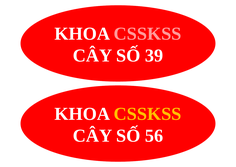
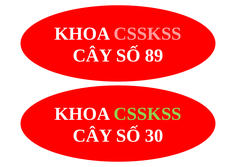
39: 39 -> 89
CSSKSS at (148, 114) colour: yellow -> light green
56: 56 -> 30
